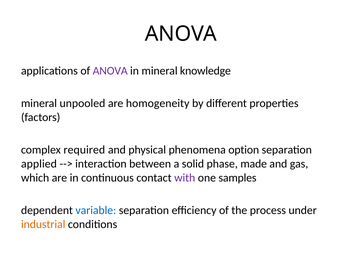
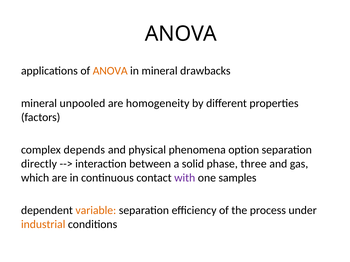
ANOVA at (110, 71) colour: purple -> orange
knowledge: knowledge -> drawbacks
required: required -> depends
applied: applied -> directly
made: made -> three
variable colour: blue -> orange
